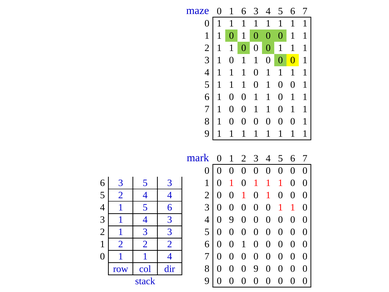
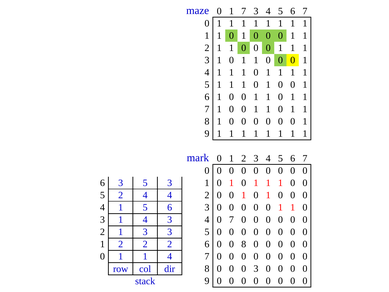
6 at (244, 11): 6 -> 7
4 0 9: 9 -> 7
6 0 0 1: 1 -> 8
9 at (256, 268): 9 -> 3
